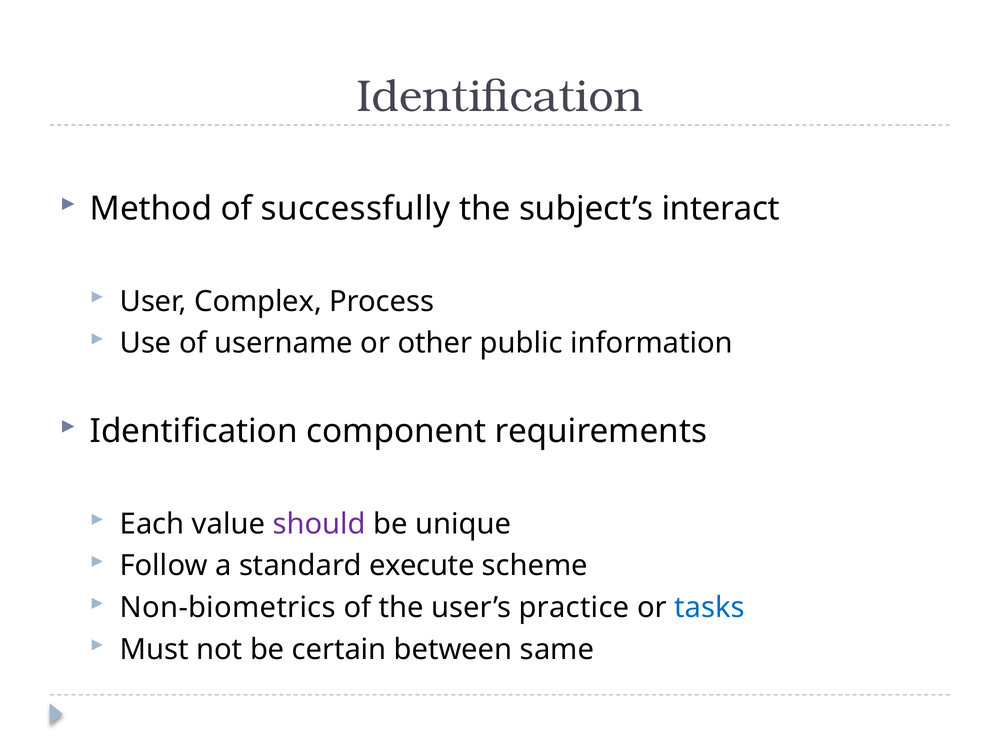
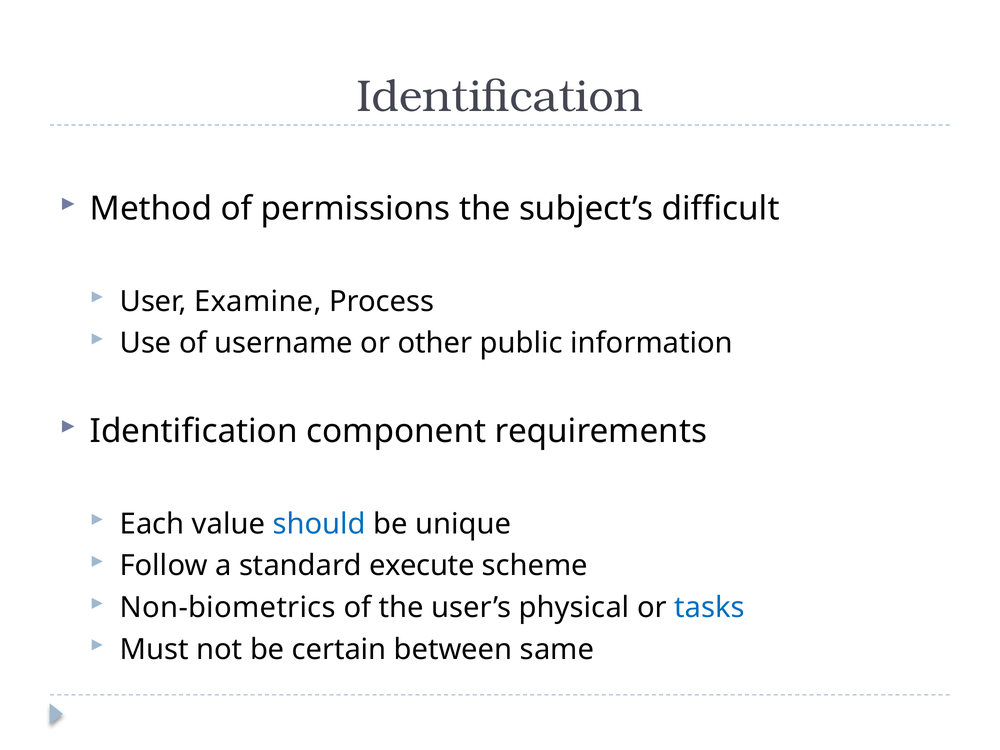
successfully: successfully -> permissions
interact: interact -> difficult
Complex: Complex -> Examine
should colour: purple -> blue
practice: practice -> physical
